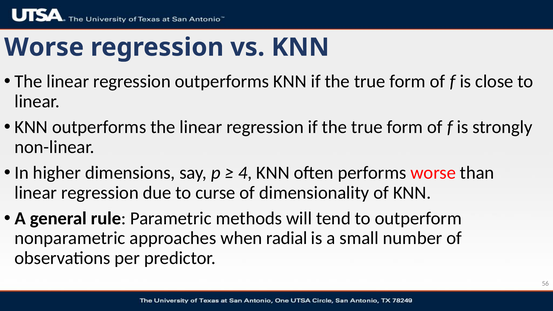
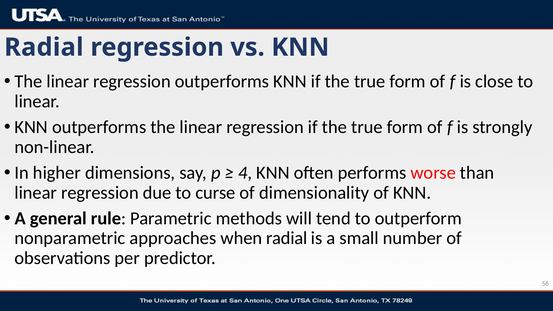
Worse at (44, 47): Worse -> Radial
